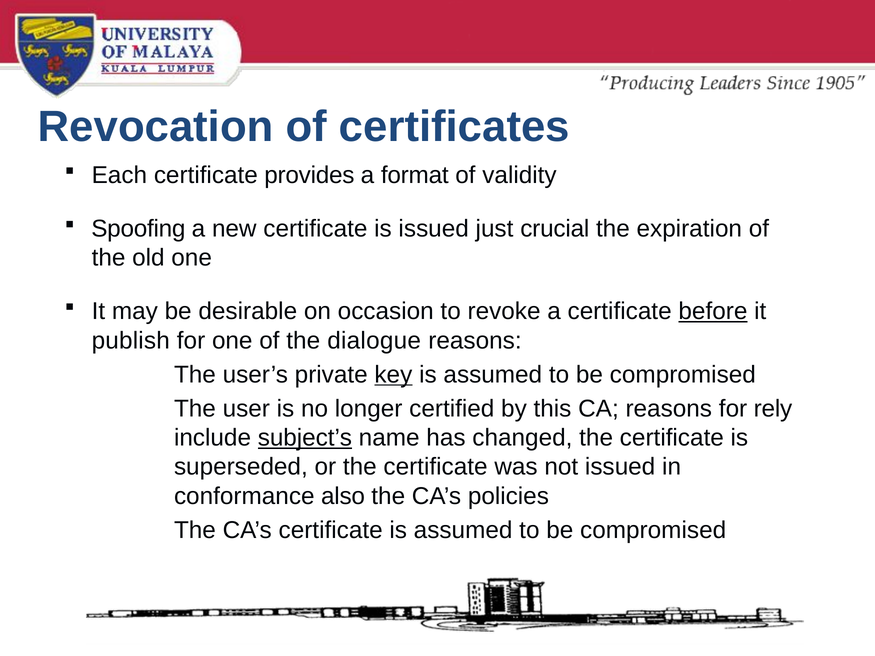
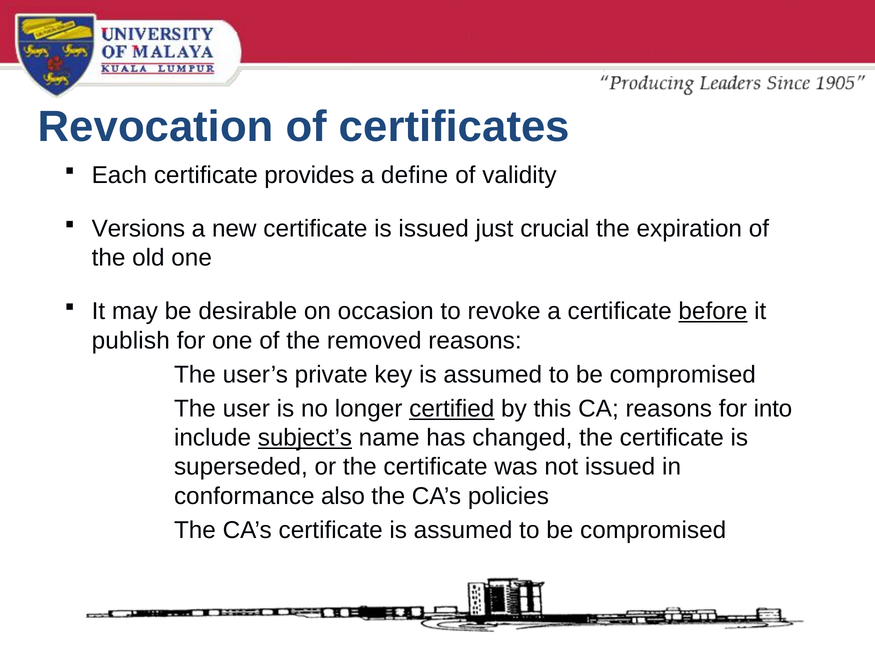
format: format -> define
Spoofing: Spoofing -> Versions
dialogue: dialogue -> removed
key underline: present -> none
certified underline: none -> present
rely: rely -> into
